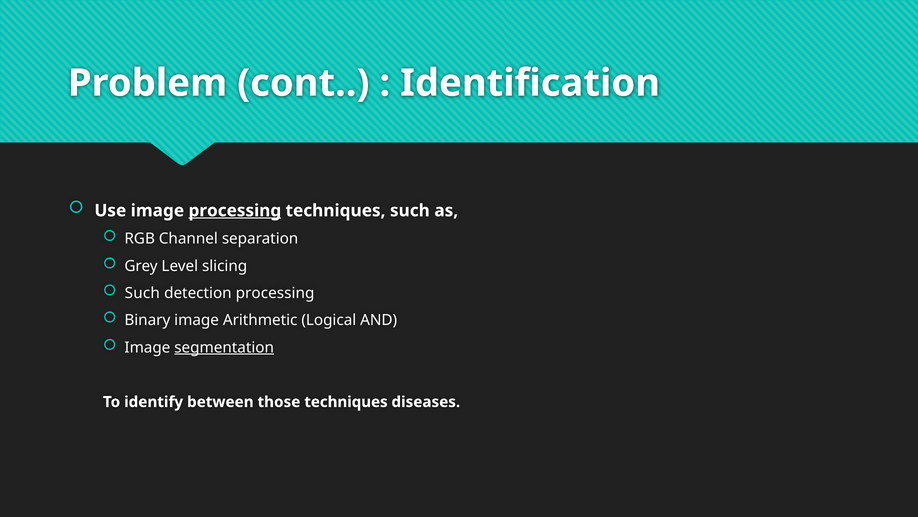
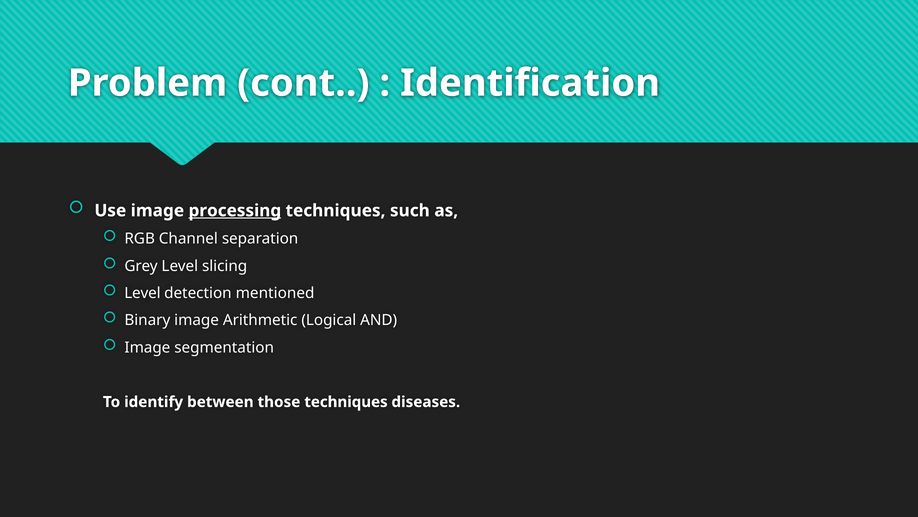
Such at (142, 293): Such -> Level
detection processing: processing -> mentioned
segmentation underline: present -> none
